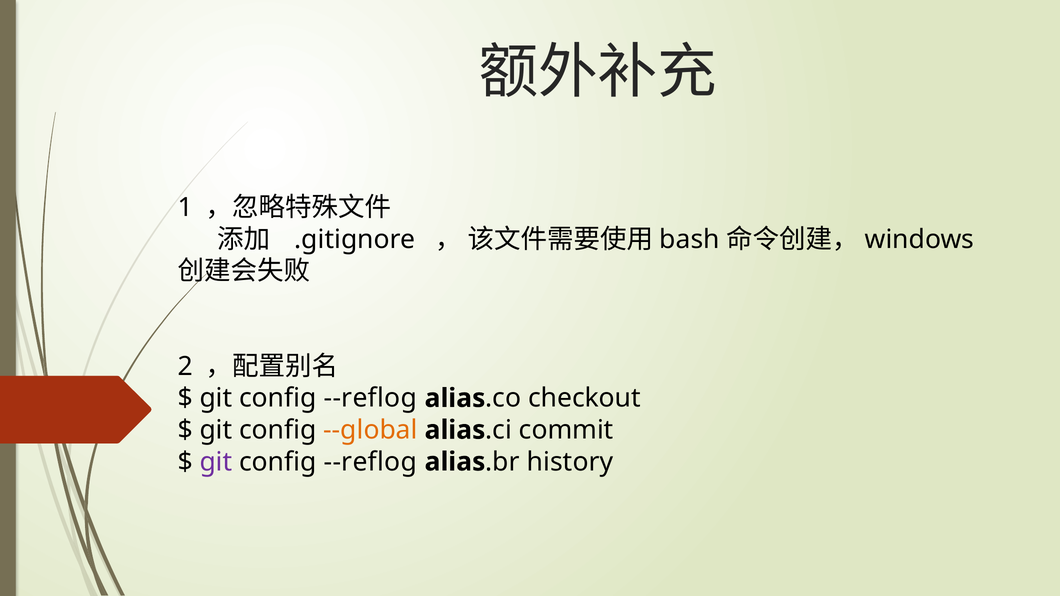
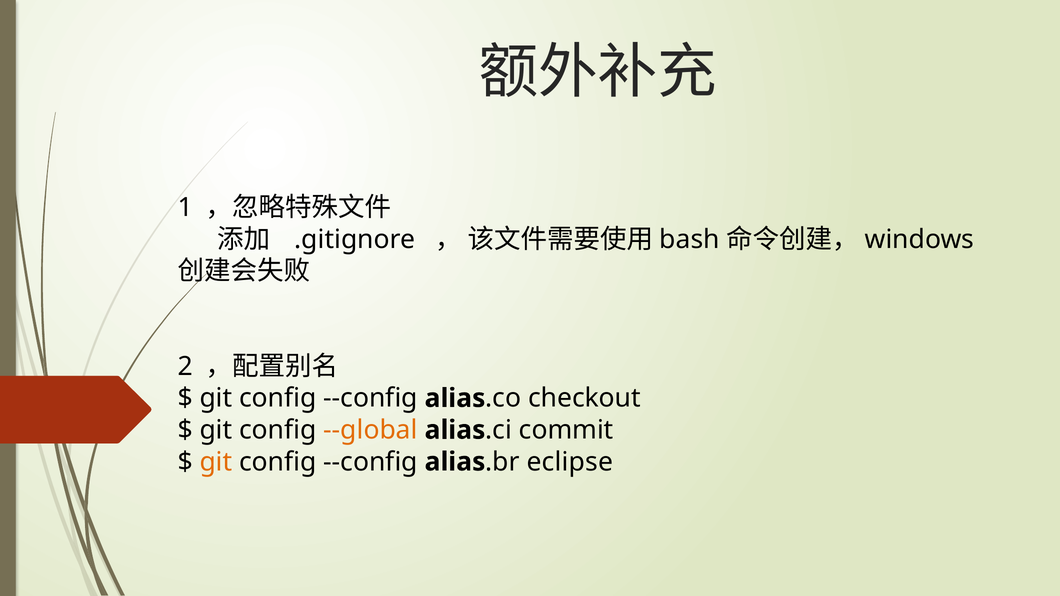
--reflog at (370, 398): --reflog -> --config
git at (216, 462) colour: purple -> orange
--reflog at (370, 462): --reflog -> --config
history: history -> eclipse
